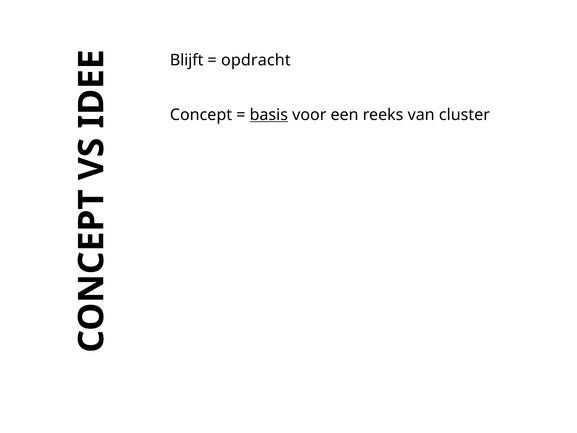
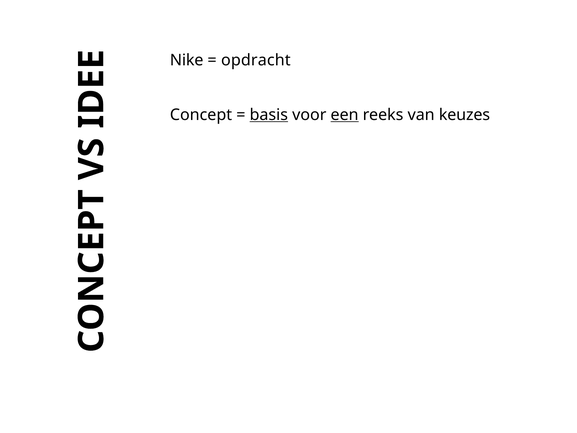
Blijft: Blijft -> Nike
een underline: none -> present
cluster: cluster -> keuzes
